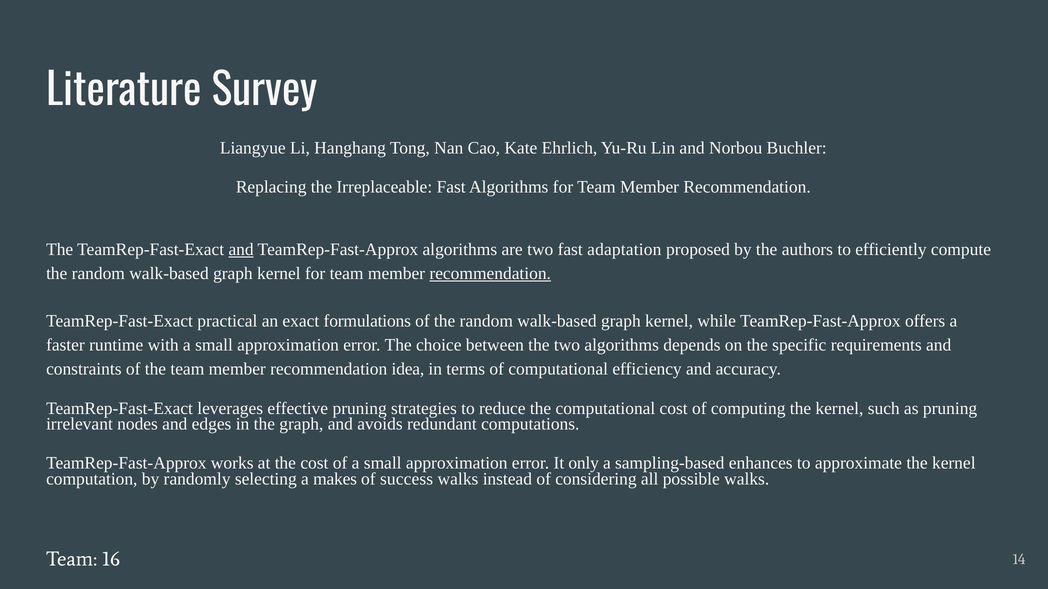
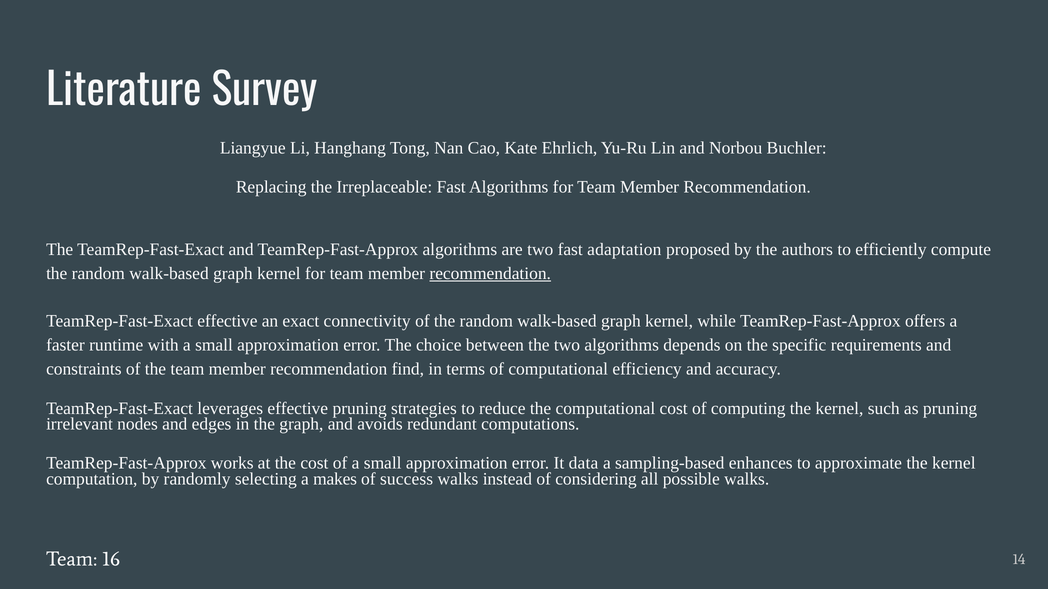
and at (241, 250) underline: present -> none
TeamRep-Fast-Exact practical: practical -> effective
formulations: formulations -> connectivity
idea: idea -> find
only: only -> data
